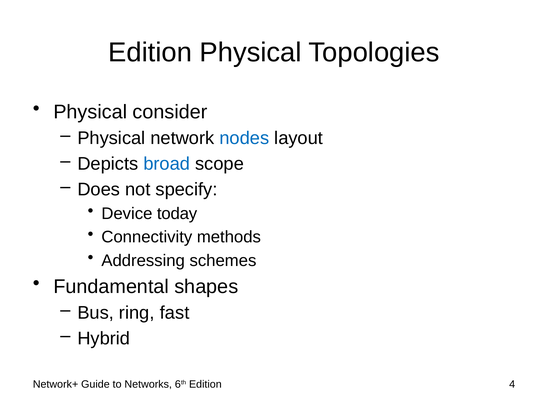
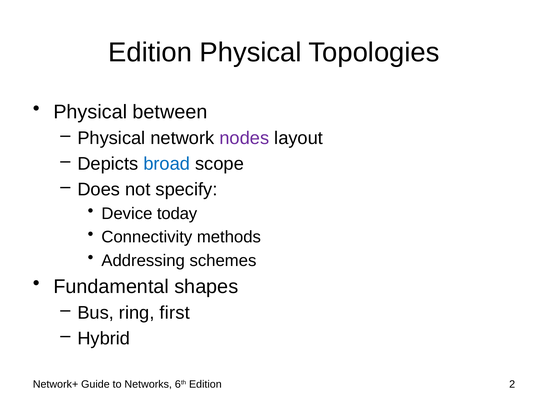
consider: consider -> between
nodes colour: blue -> purple
fast: fast -> first
4: 4 -> 2
